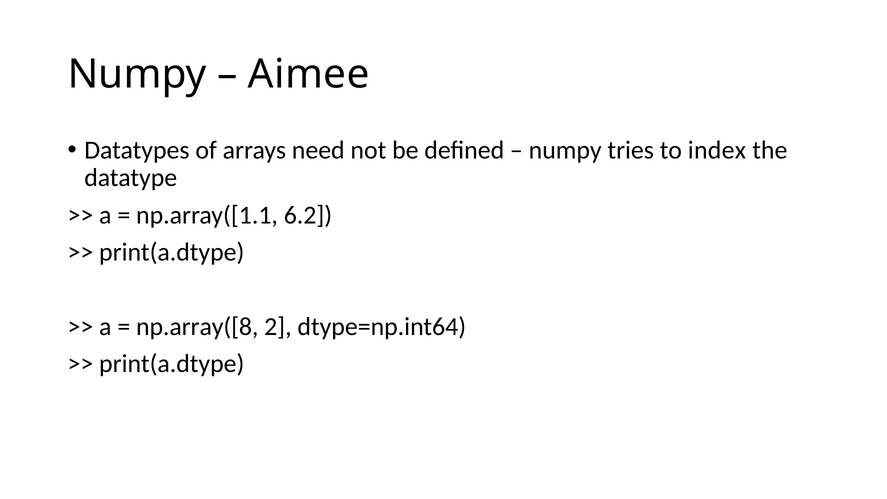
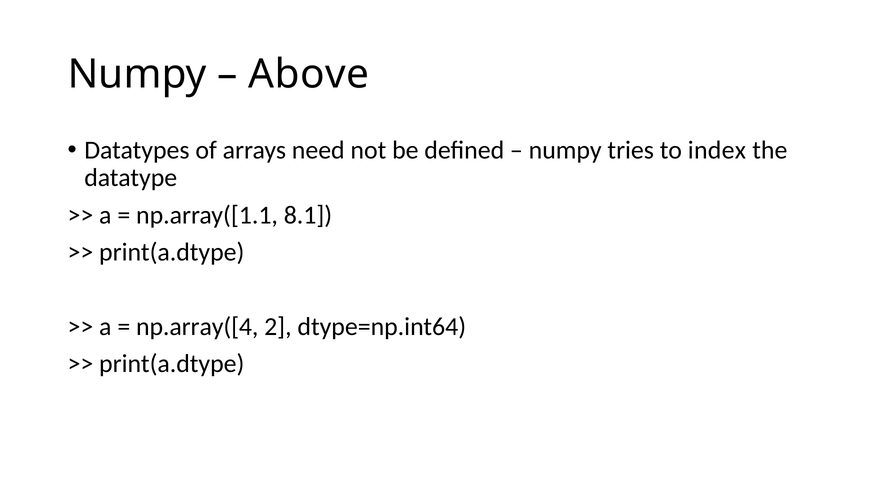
Aimee: Aimee -> Above
6.2: 6.2 -> 8.1
np.array([8: np.array([8 -> np.array([4
